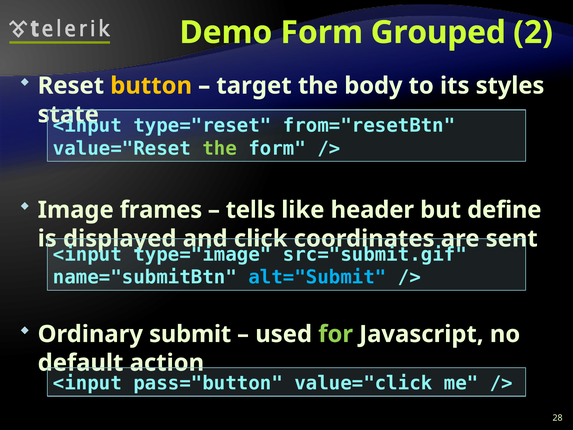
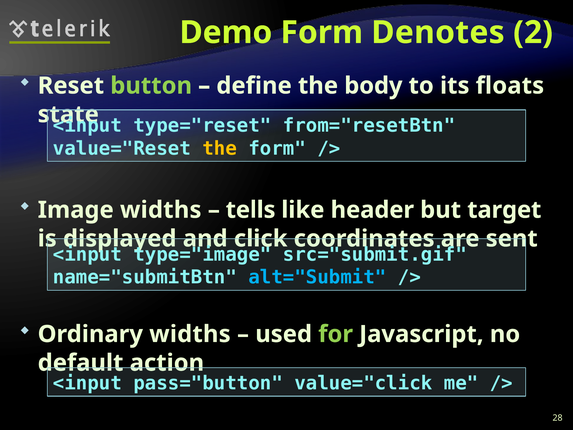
Grouped: Grouped -> Denotes
button colour: yellow -> light green
target: target -> define
styles: styles -> floats
the at (220, 148) colour: light green -> yellow
Image frames: frames -> widths
define: define -> target
Ordinary submit: submit -> widths
